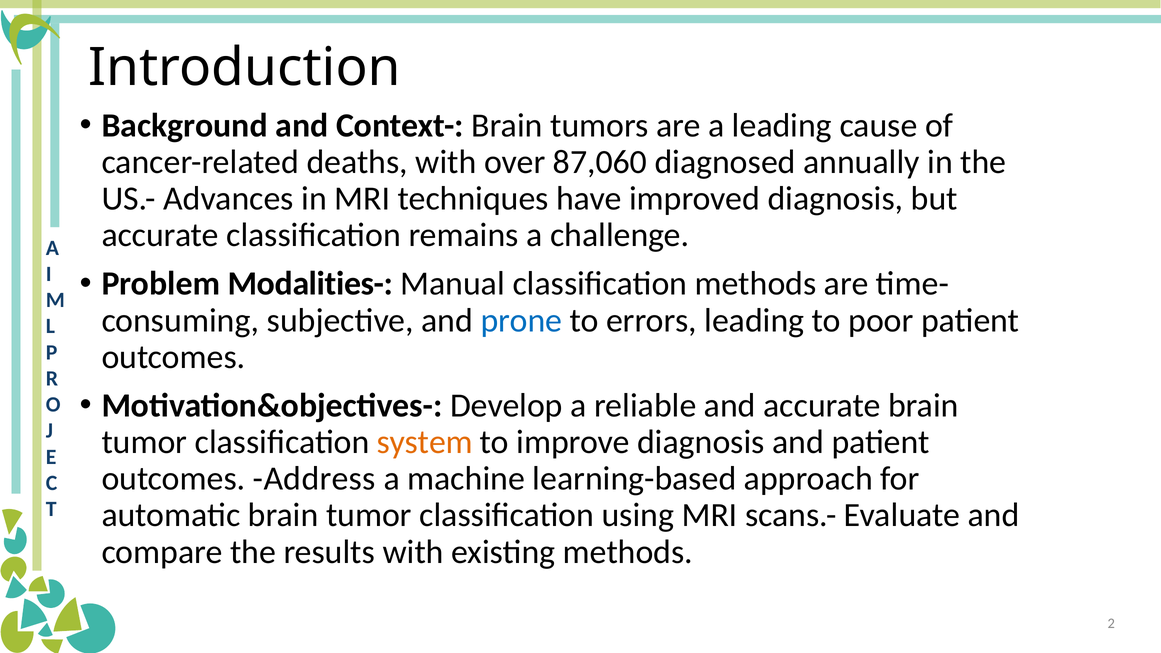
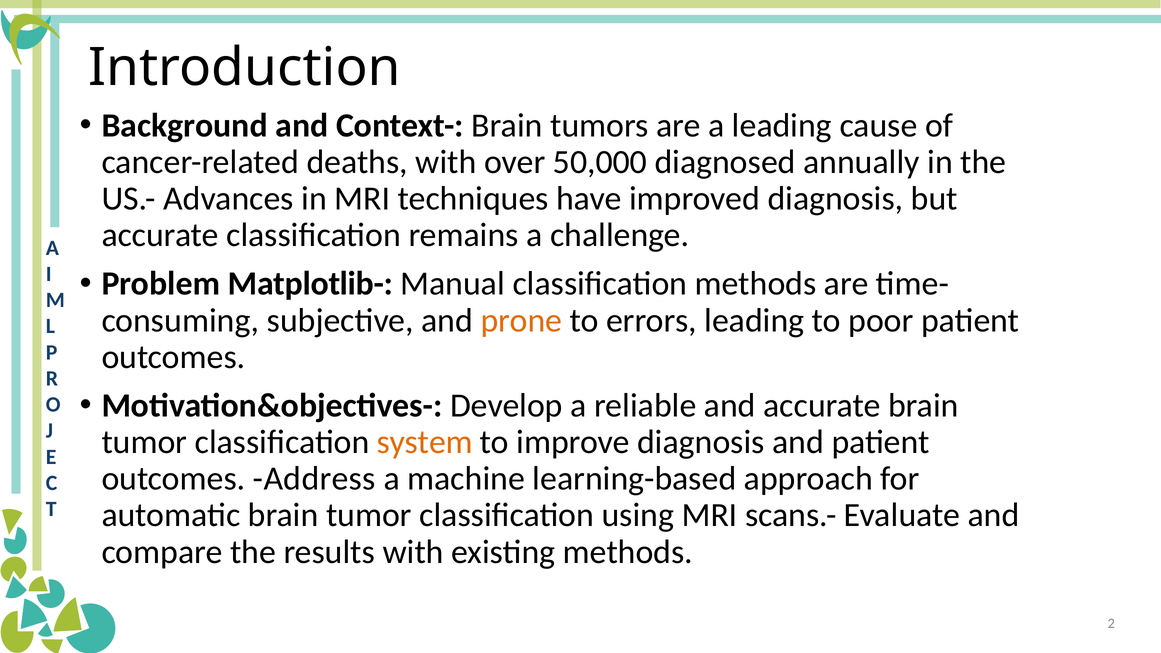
87,060: 87,060 -> 50,000
Modalities-: Modalities- -> Matplotlib-
prone colour: blue -> orange
